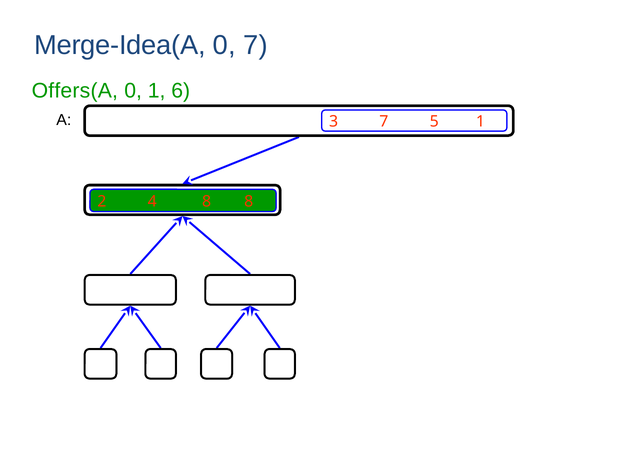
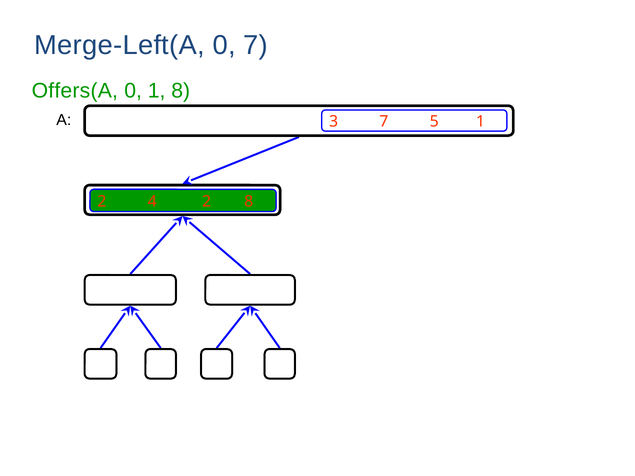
Merge-Idea(A: Merge-Idea(A -> Merge-Left(A
1 6: 6 -> 8
4 8: 8 -> 2
